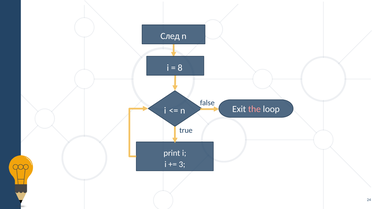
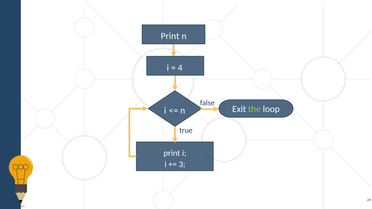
След at (170, 36): След -> Print
8: 8 -> 4
the colour: pink -> light green
